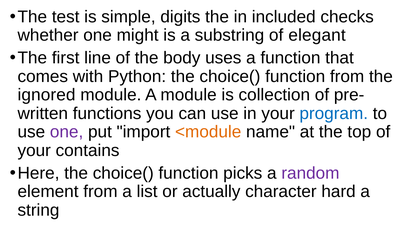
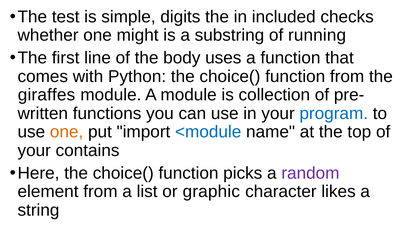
elegant: elegant -> running
ignored: ignored -> giraffes
one at (67, 132) colour: purple -> orange
<module colour: orange -> blue
actually: actually -> graphic
hard: hard -> likes
